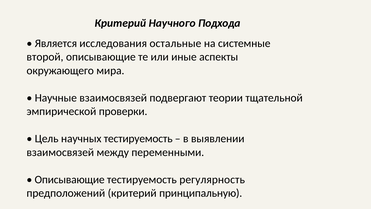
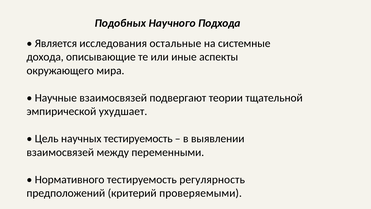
Критерий at (120, 23): Критерий -> Подобных
второй: второй -> дохода
проверки: проверки -> ухудшает
Описывающие at (70, 179): Описывающие -> Нормативного
принципальную: принципальную -> проверяемыми
